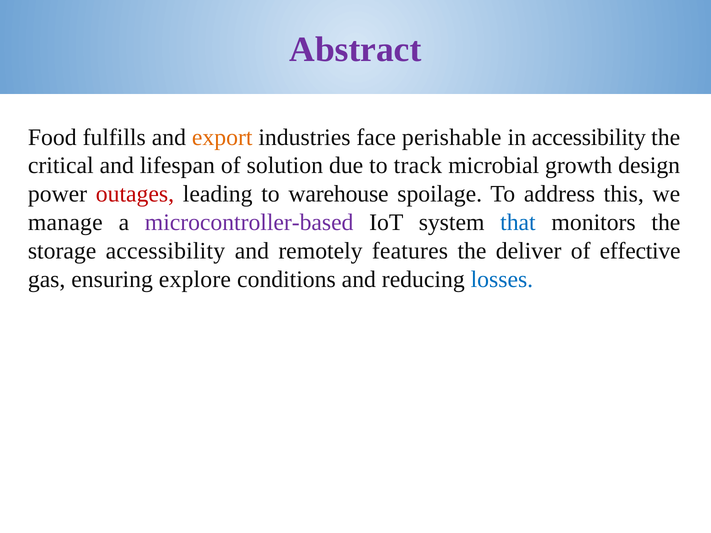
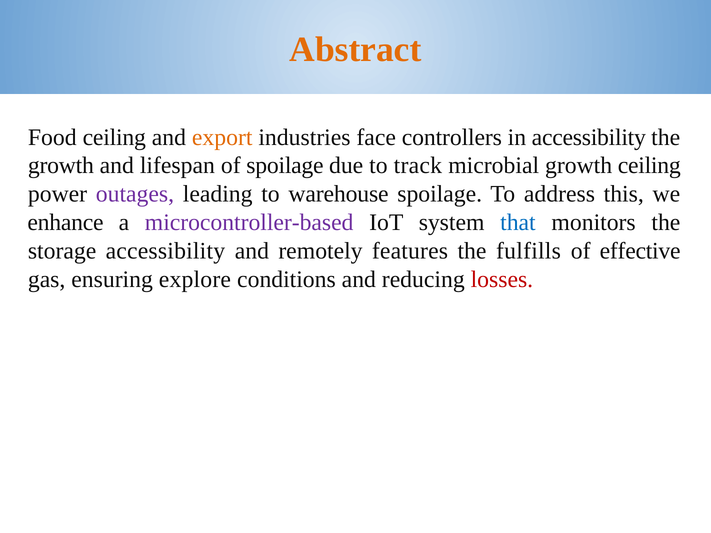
Abstract colour: purple -> orange
Food fulfills: fulfills -> ceiling
perishable: perishable -> controllers
critical at (61, 166): critical -> growth
of solution: solution -> spoilage
growth design: design -> ceiling
outages colour: red -> purple
manage: manage -> enhance
deliver: deliver -> fulfills
losses colour: blue -> red
